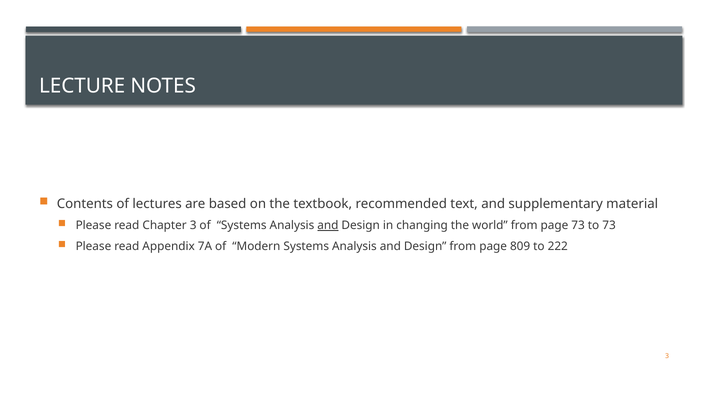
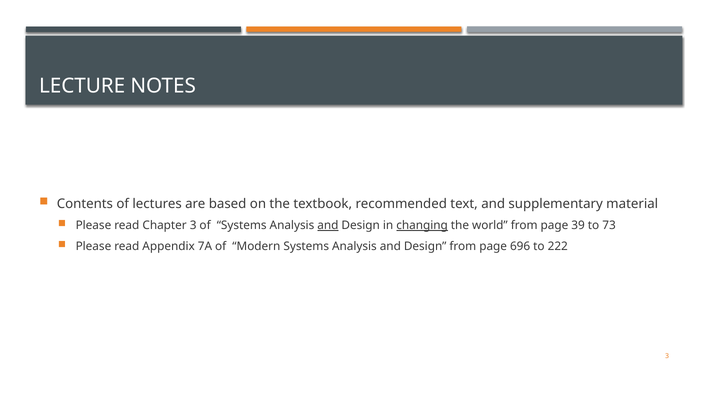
changing underline: none -> present
page 73: 73 -> 39
809: 809 -> 696
